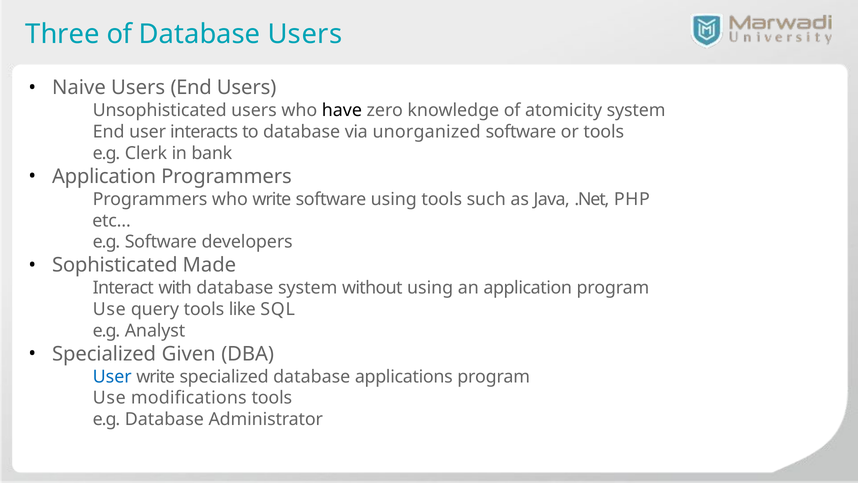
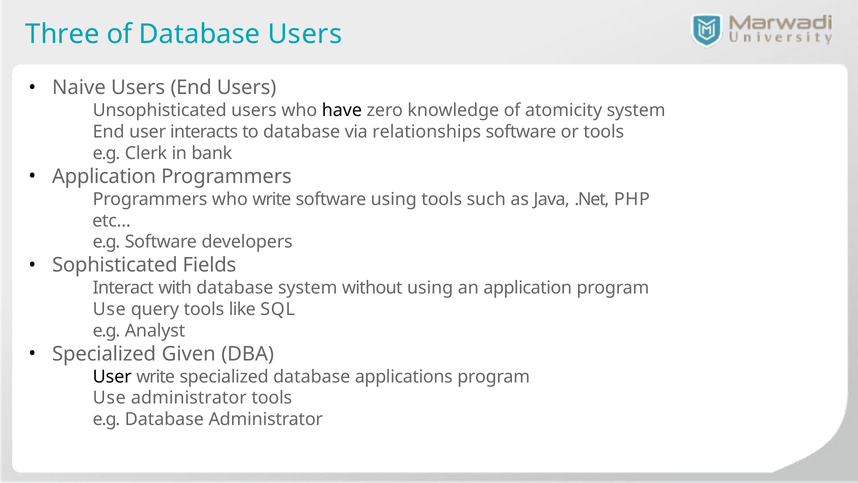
unorganized: unorganized -> relationships
Made: Made -> Fields
User at (112, 376) colour: blue -> black
Use modifications: modifications -> administrator
